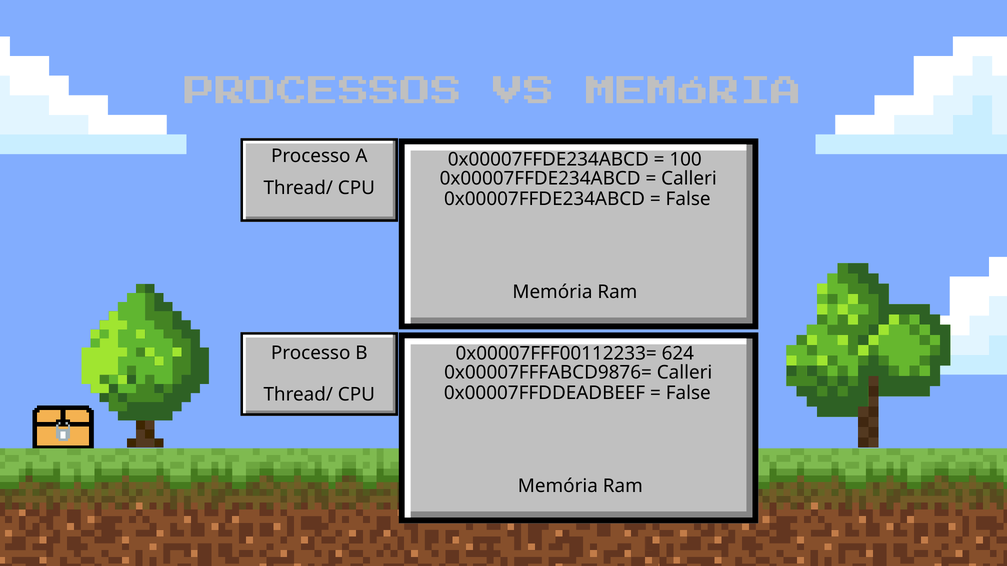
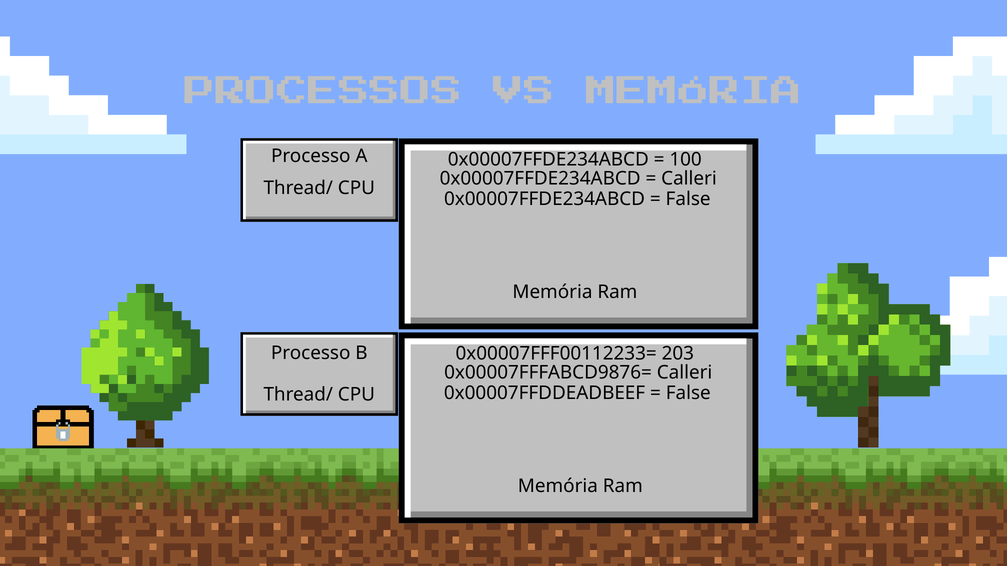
624: 624 -> 203
